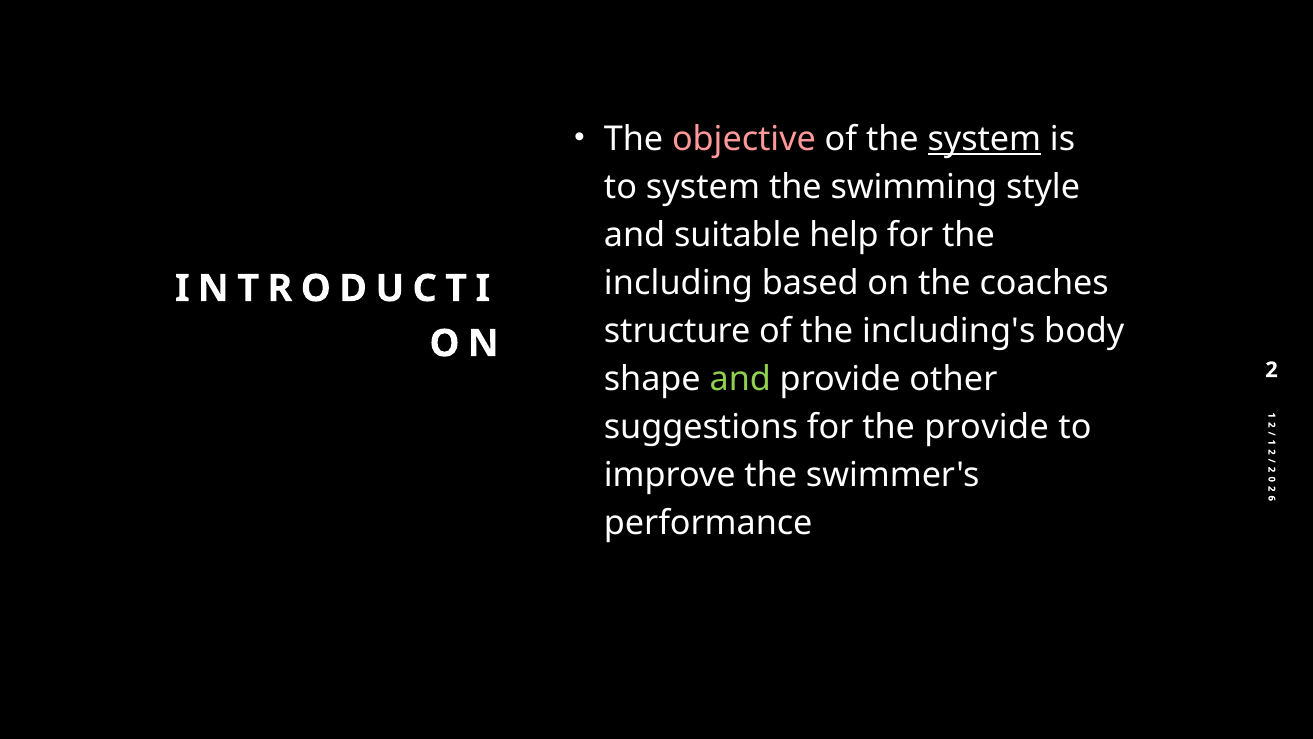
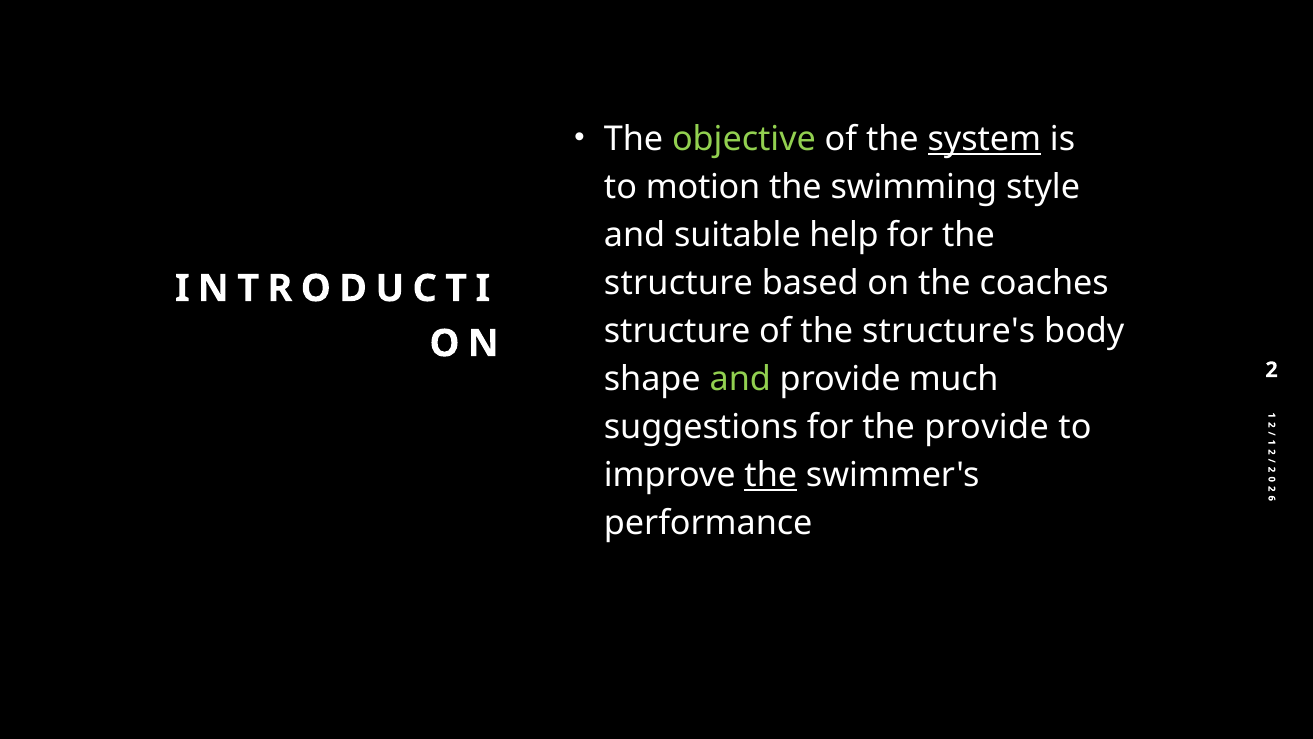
objective colour: pink -> light green
to system: system -> motion
including at (679, 283): including -> structure
including's: including's -> structure's
other: other -> much
the at (771, 475) underline: none -> present
